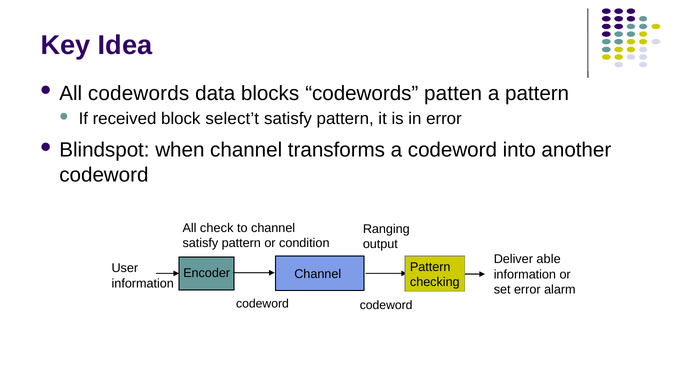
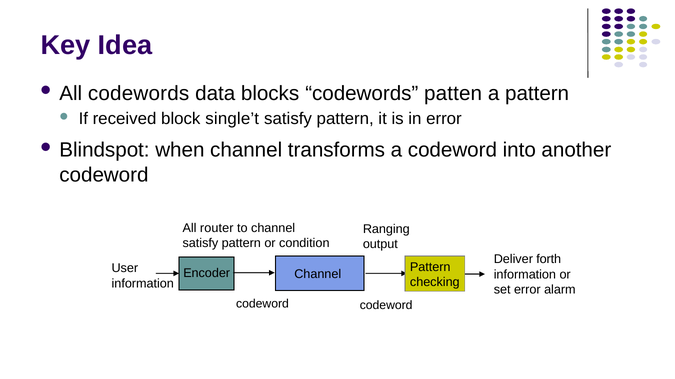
select’t: select’t -> single’t
check: check -> router
able: able -> forth
